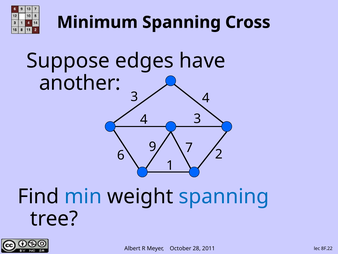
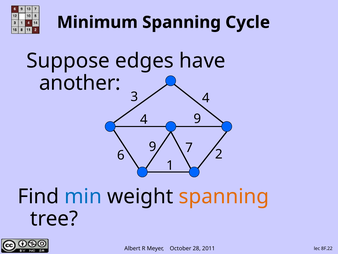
Cross: Cross -> Cycle
4 3: 3 -> 9
spanning at (224, 196) colour: blue -> orange
